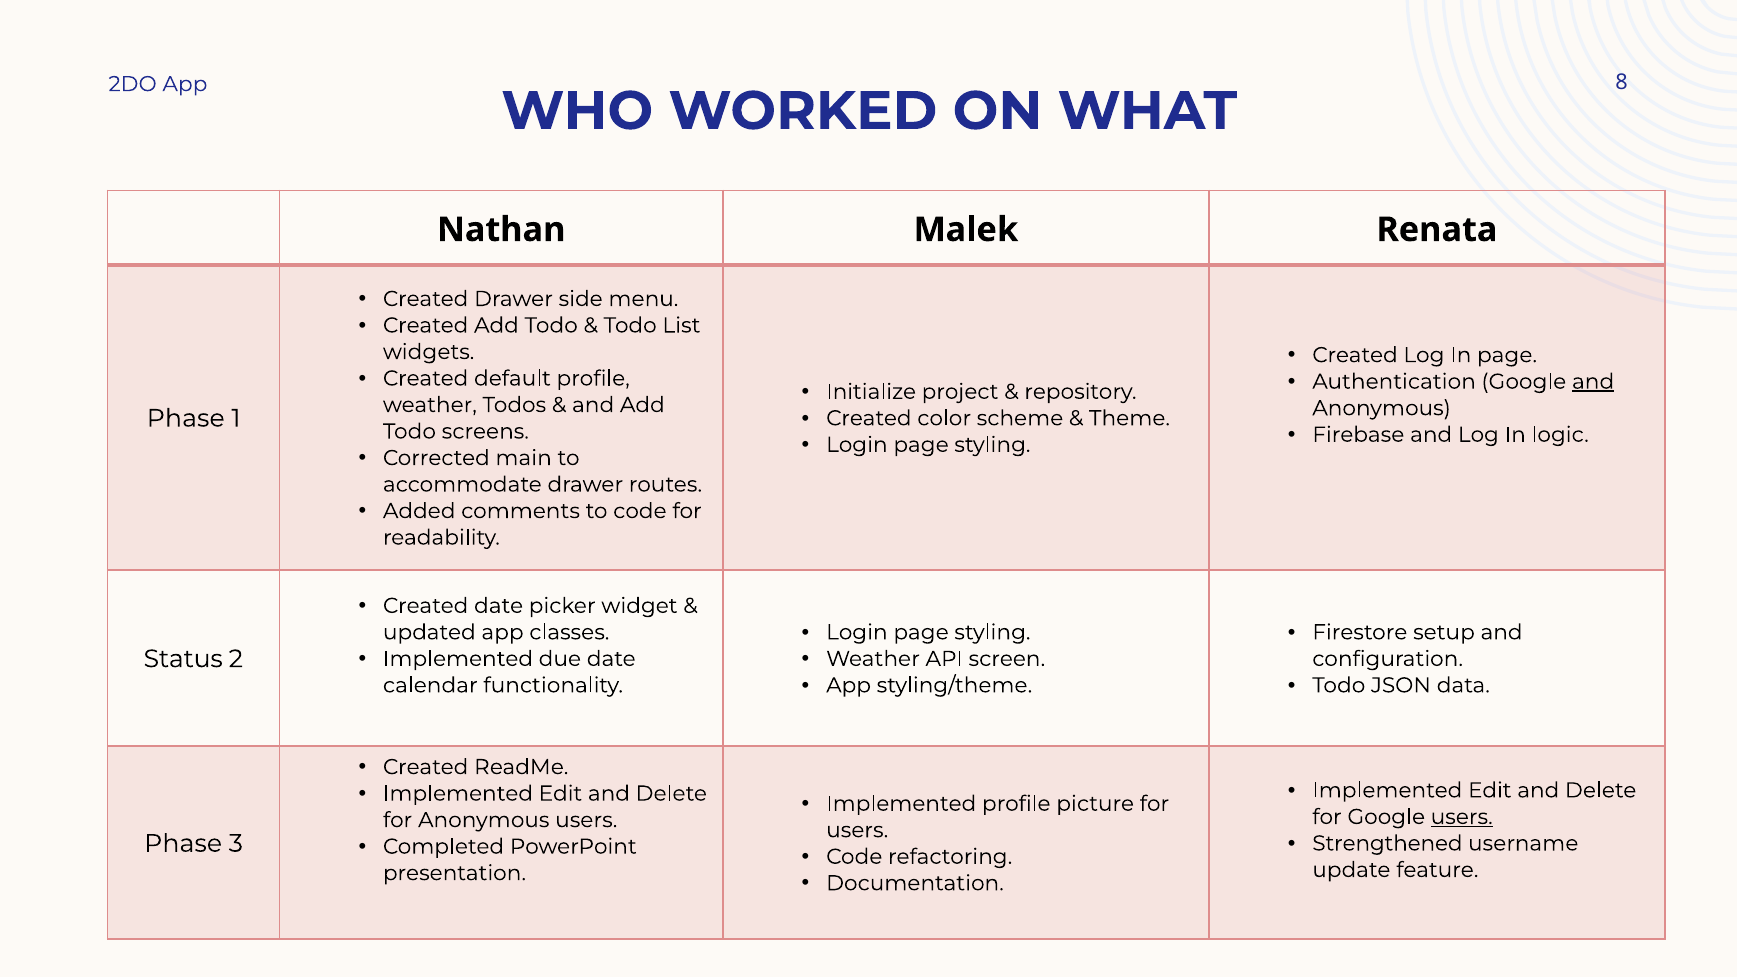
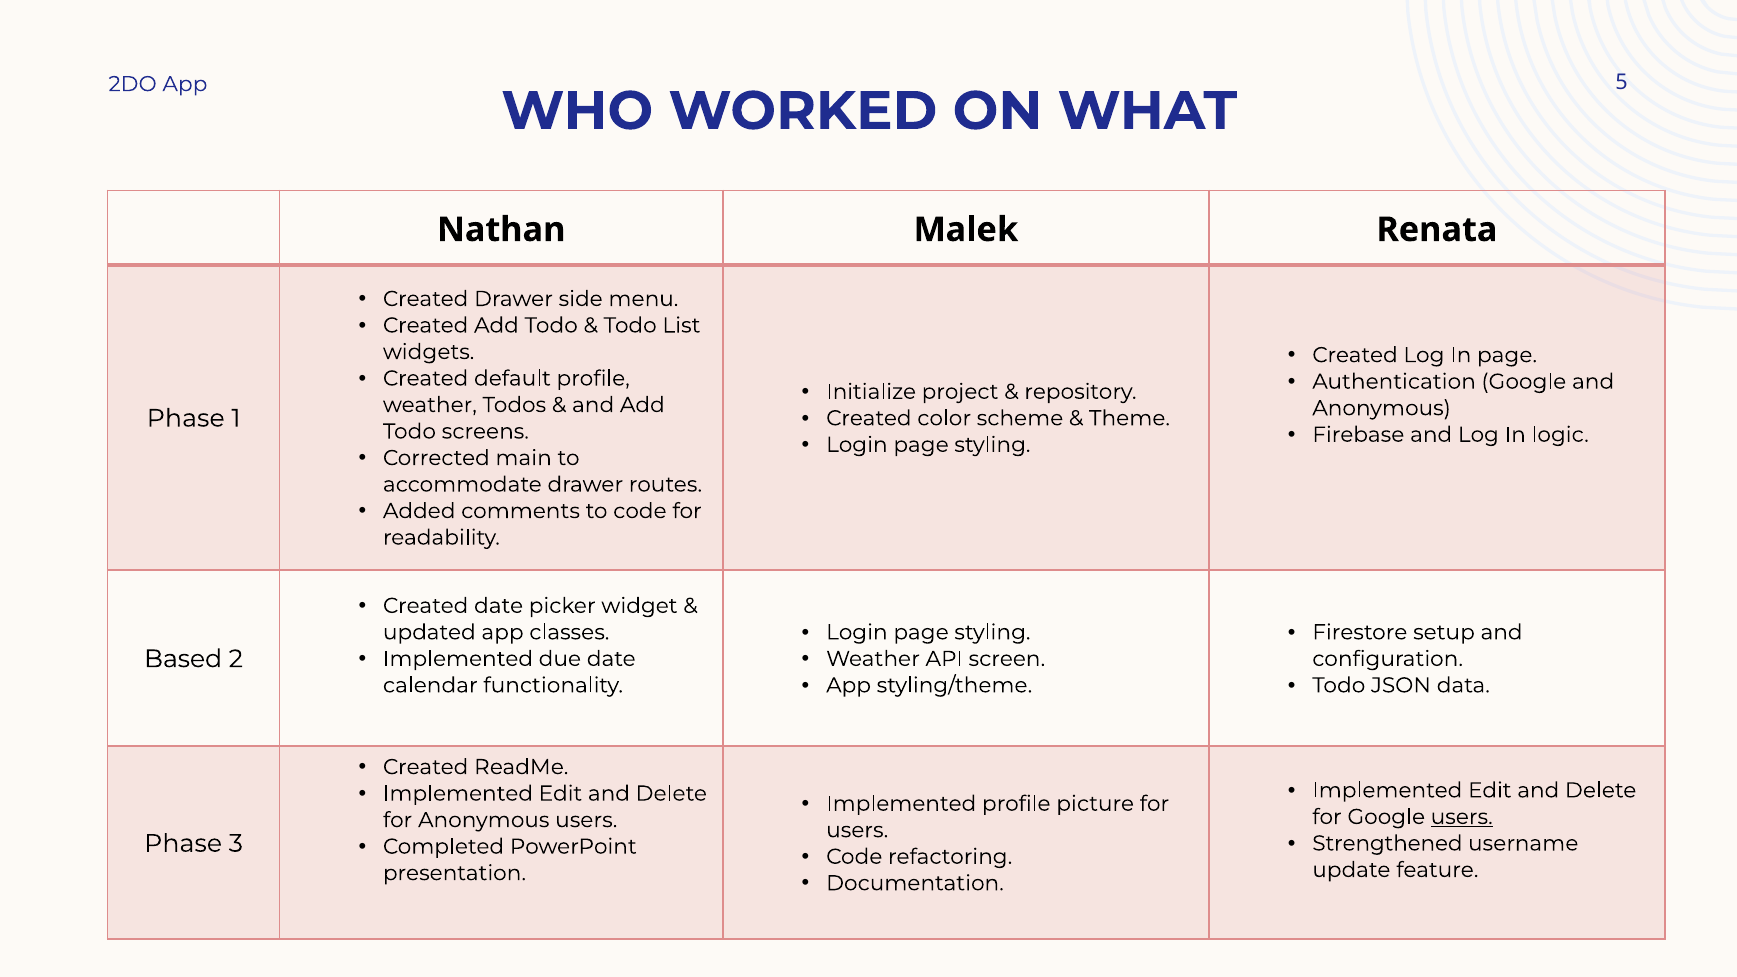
8: 8 -> 5
and at (1593, 382) underline: present -> none
Status: Status -> Based
